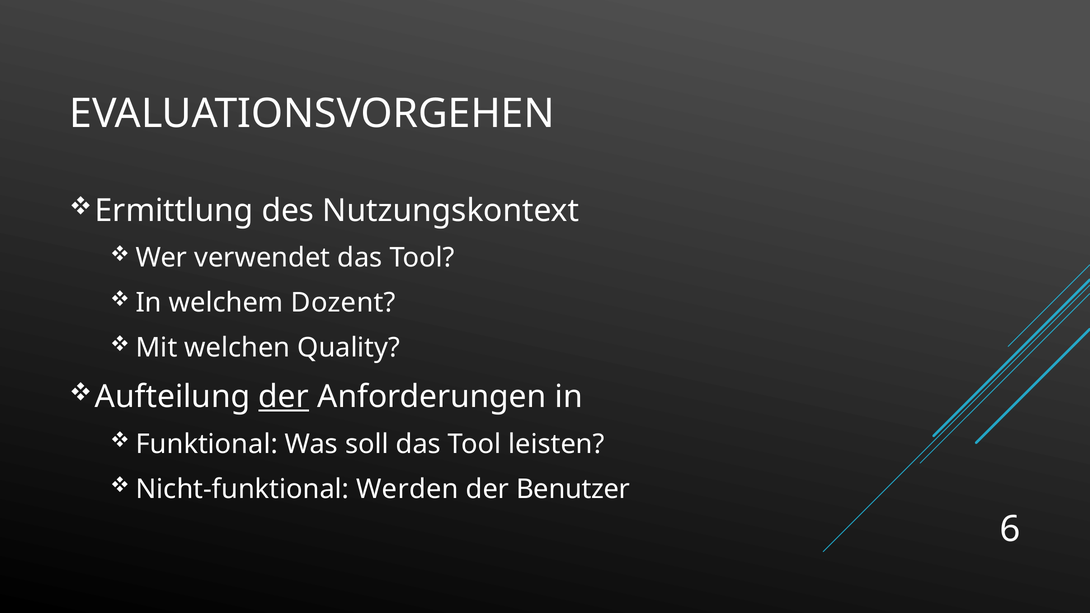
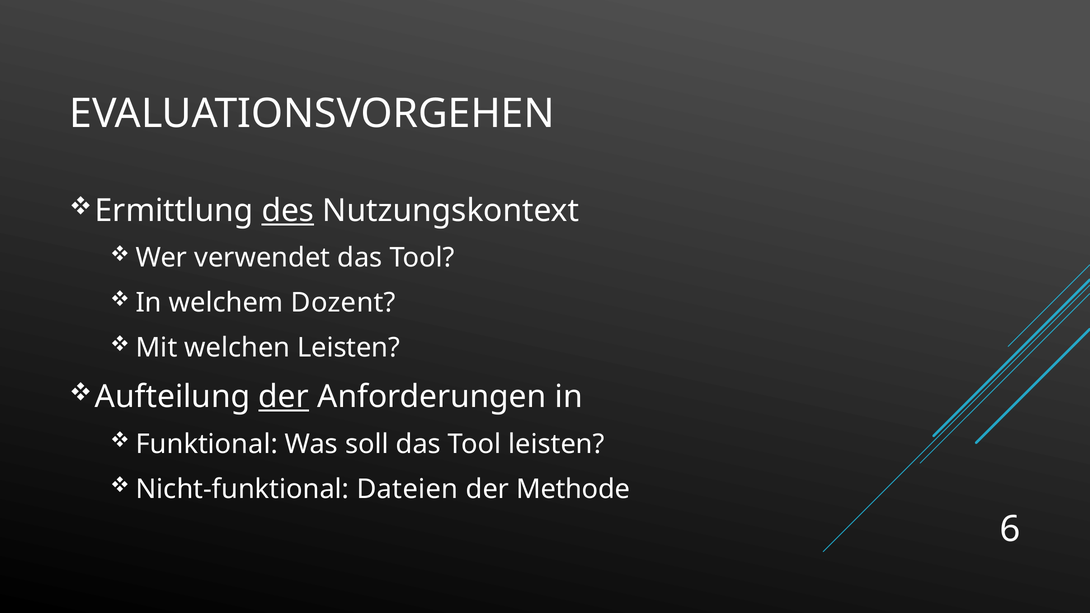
des underline: none -> present
welchen Quality: Quality -> Leisten
Werden: Werden -> Dateien
Benutzer: Benutzer -> Methode
